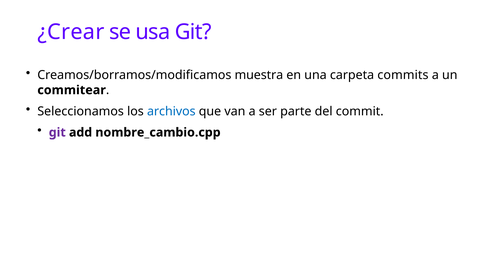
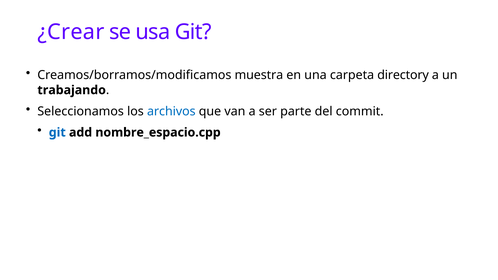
commits: commits -> directory
commitear: commitear -> trabajando
git at (57, 132) colour: purple -> blue
nombre_cambio.cpp: nombre_cambio.cpp -> nombre_espacio.cpp
